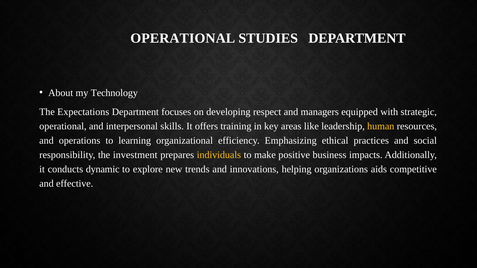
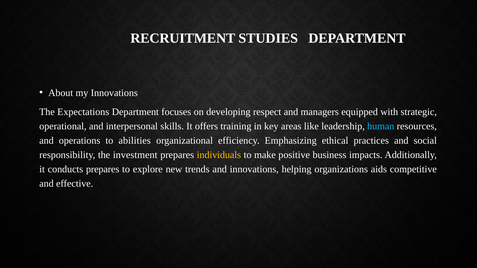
OPERATIONAL at (183, 38): OPERATIONAL -> RECRUITMENT
my Technology: Technology -> Innovations
human colour: yellow -> light blue
learning: learning -> abilities
conducts dynamic: dynamic -> prepares
